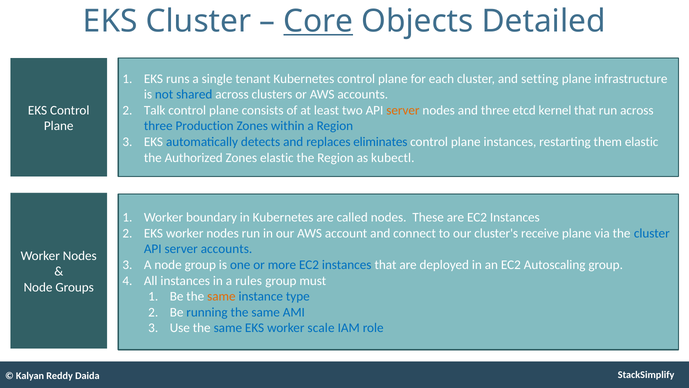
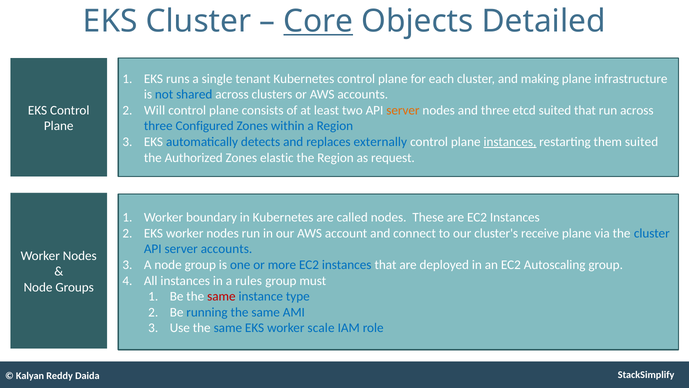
setting: setting -> making
Talk: Talk -> Will
etcd kernel: kernel -> suited
Production: Production -> Configured
eliminates: eliminates -> externally
instances at (510, 142) underline: none -> present
them elastic: elastic -> suited
kubectl: kubectl -> request
same at (221, 296) colour: orange -> red
